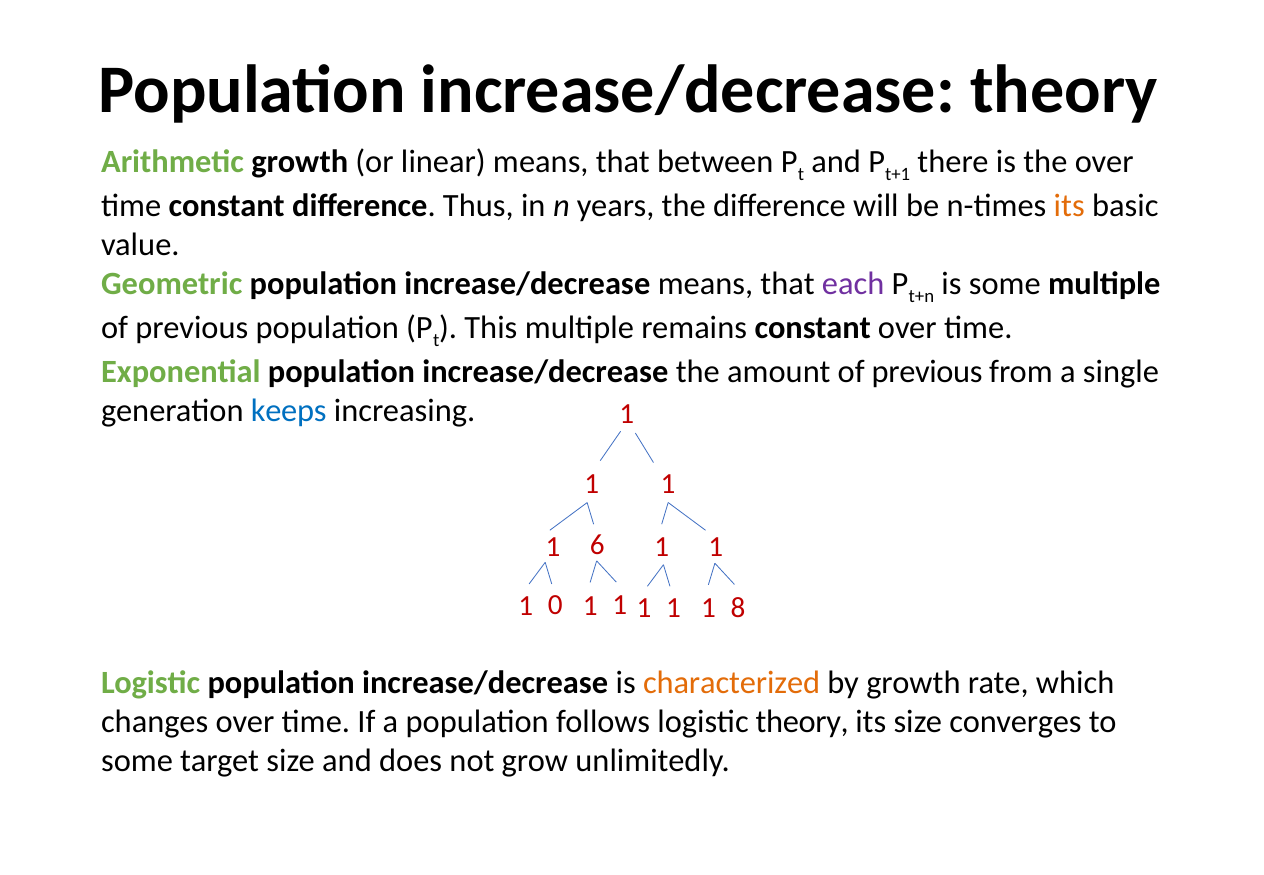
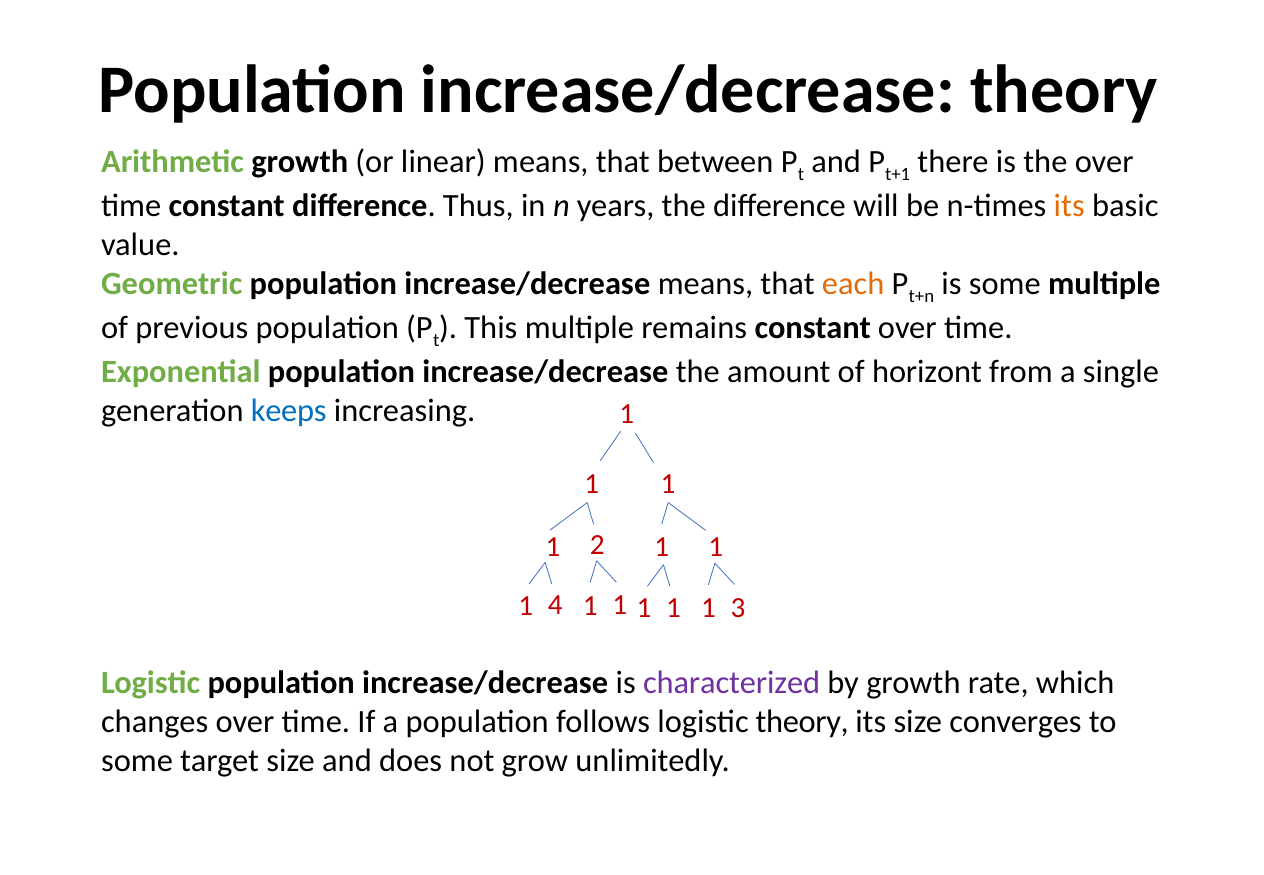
each colour: purple -> orange
amount of previous: previous -> horizont
6: 6 -> 2
0: 0 -> 4
8: 8 -> 3
characterized colour: orange -> purple
